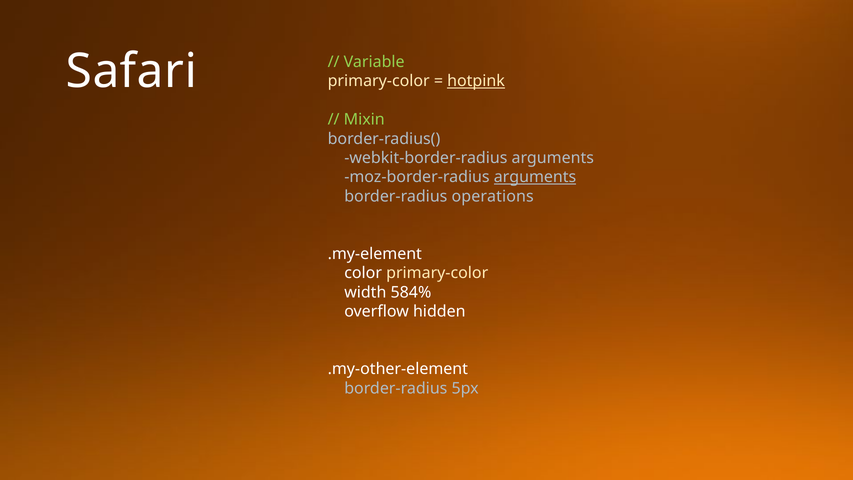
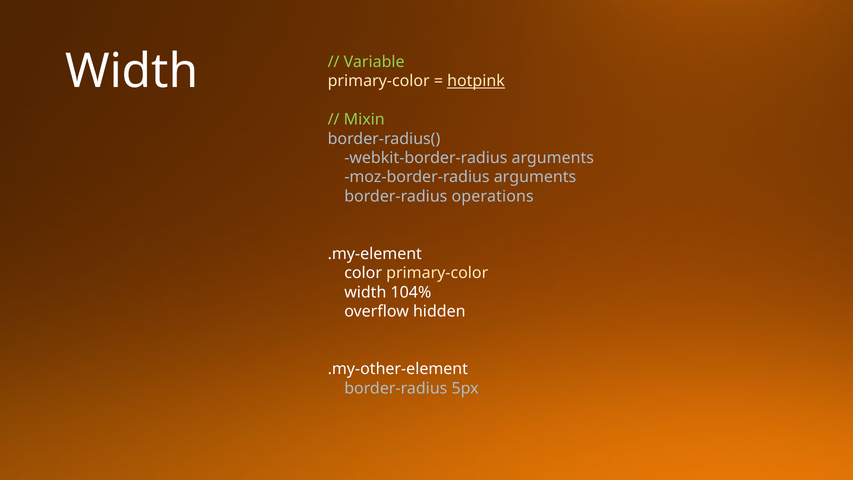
Safari at (131, 72): Safari -> Width
arguments at (535, 177) underline: present -> none
584%: 584% -> 104%
